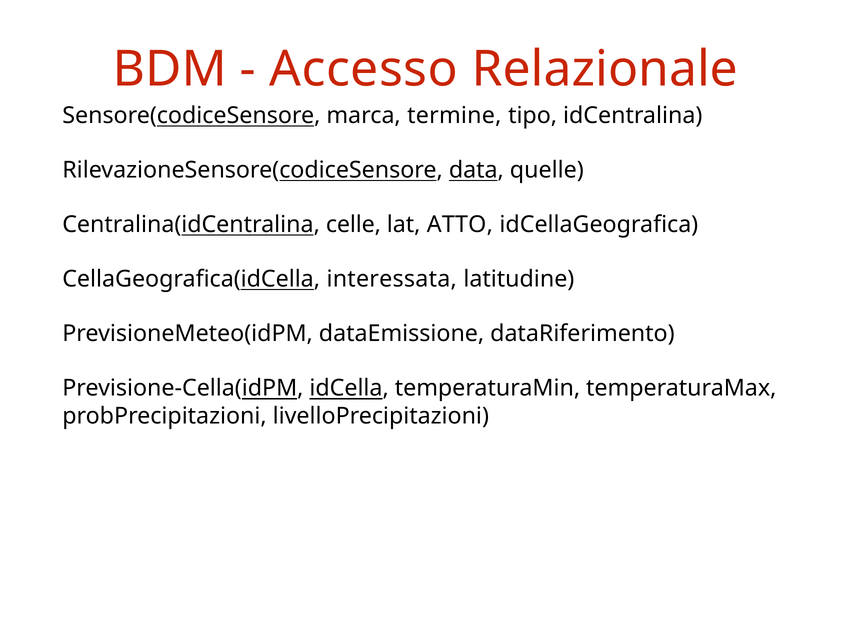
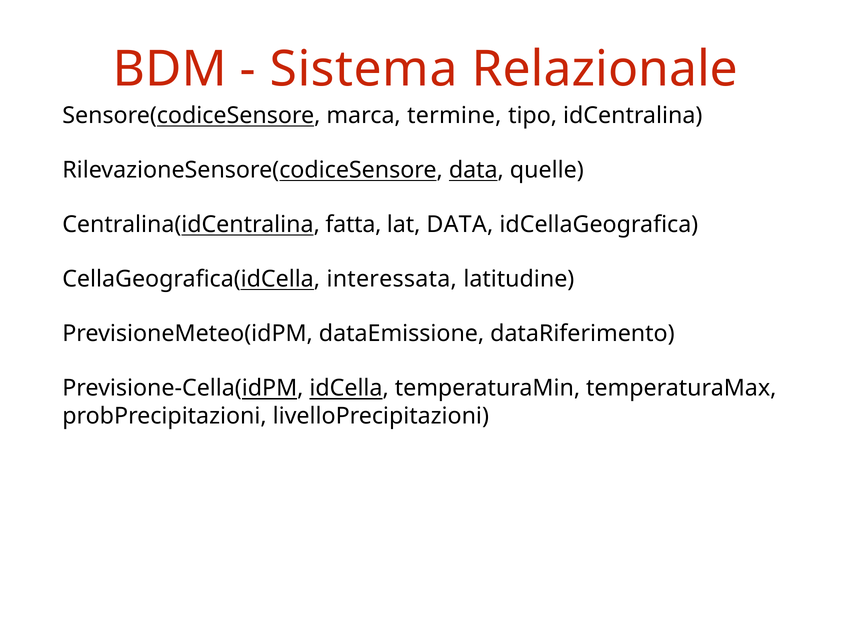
Accesso: Accesso -> Sistema
celle: celle -> fatta
lat ATTO: ATTO -> DATA
